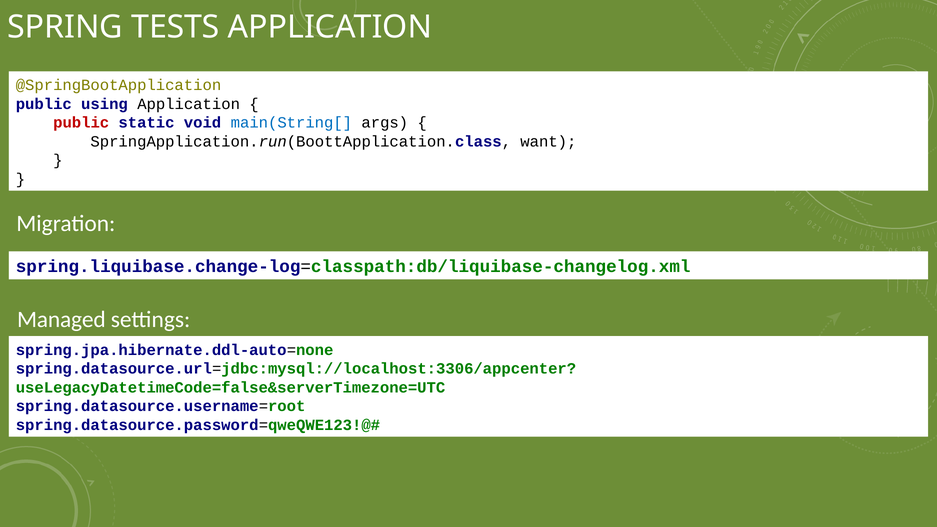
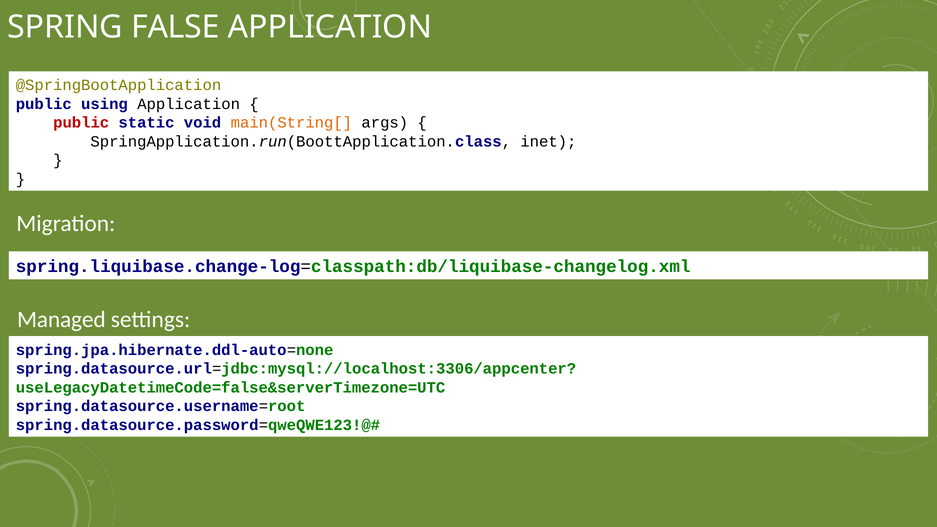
TESTS: TESTS -> FALSE
main(String[ colour: blue -> orange
want: want -> inet
